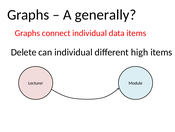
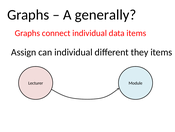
Delete: Delete -> Assign
high: high -> they
